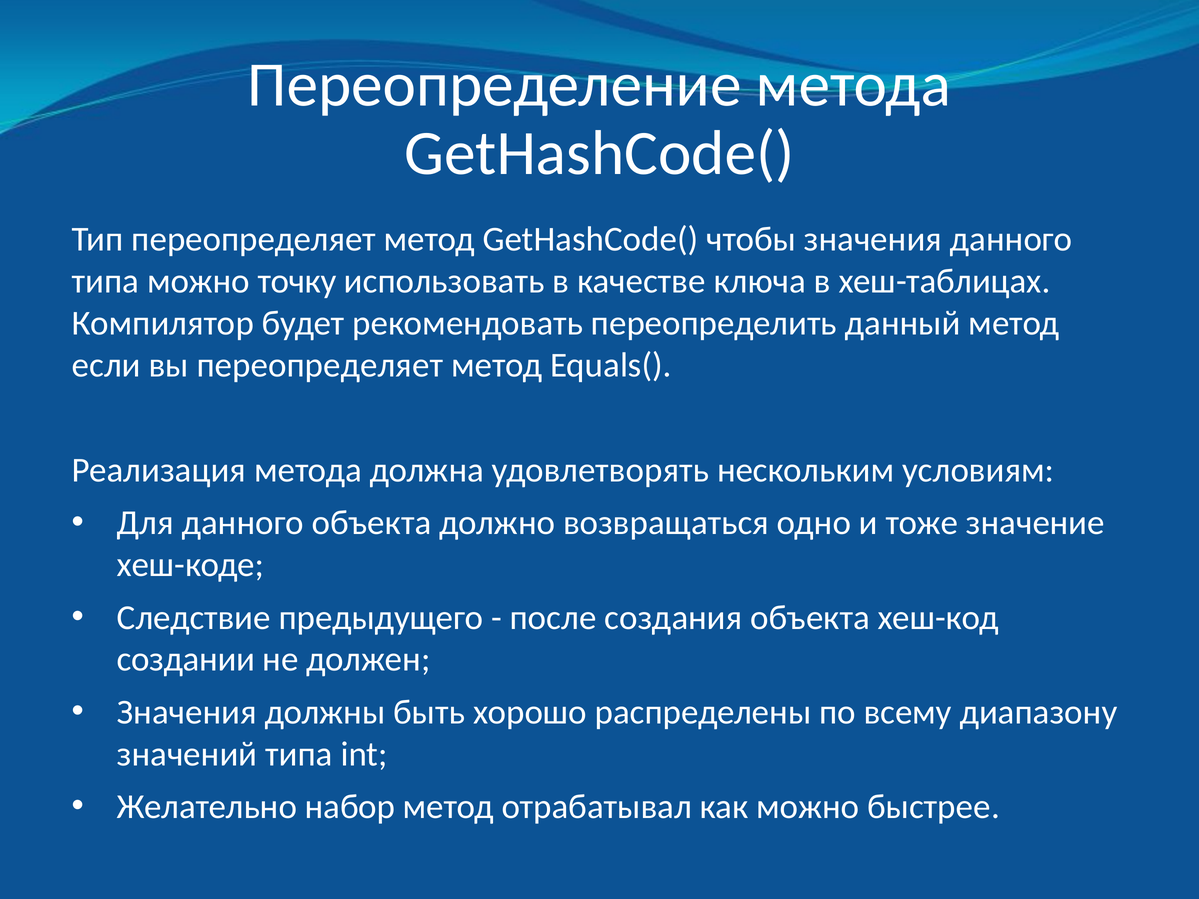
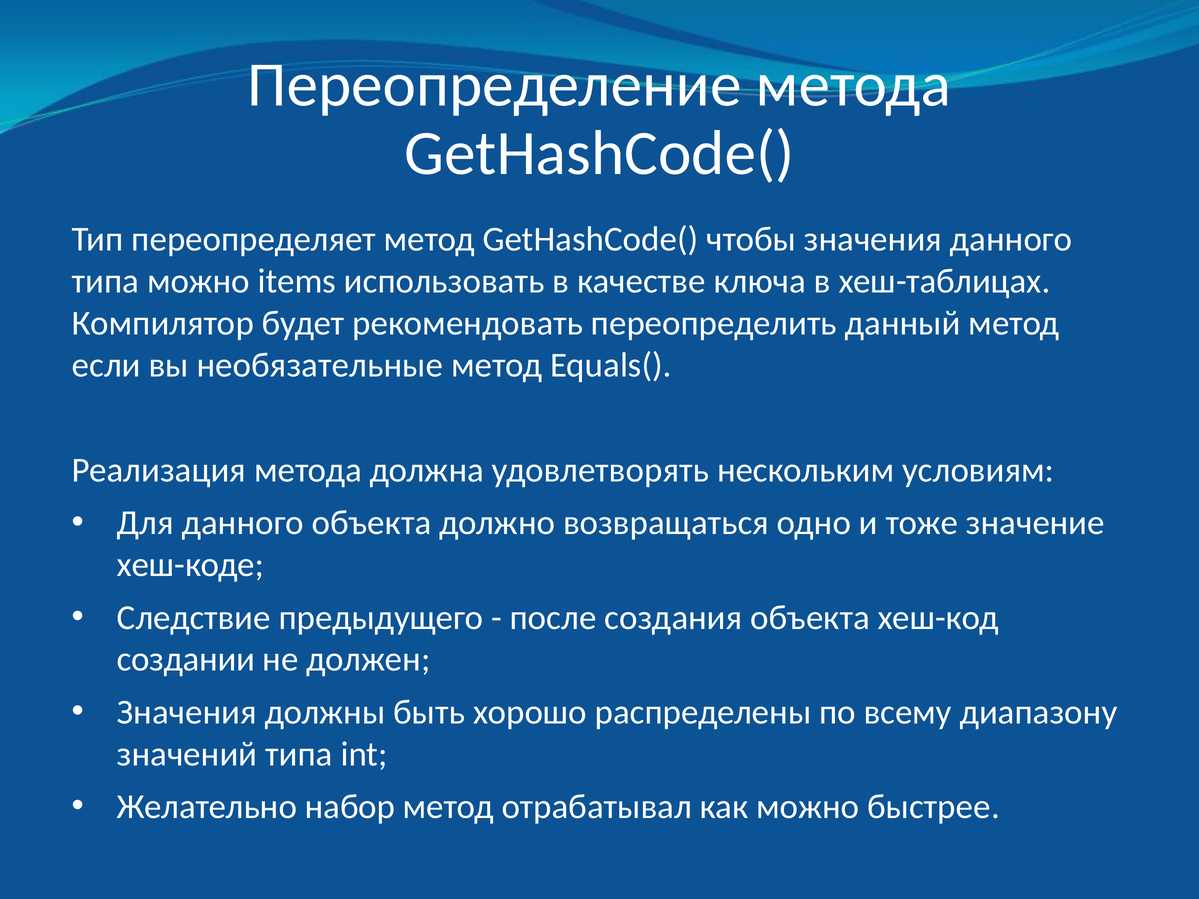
точку: точку -> items
вы переопределяет: переопределяет -> необязательные
